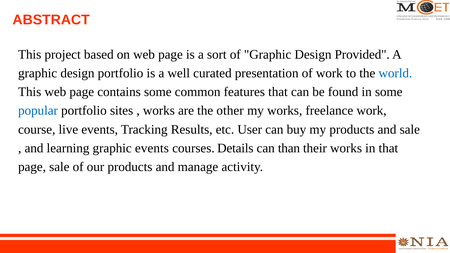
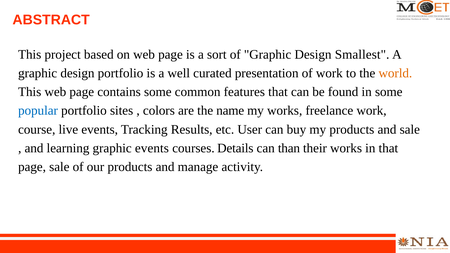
Provided: Provided -> Smallest
world colour: blue -> orange
works at (159, 111): works -> colors
other: other -> name
